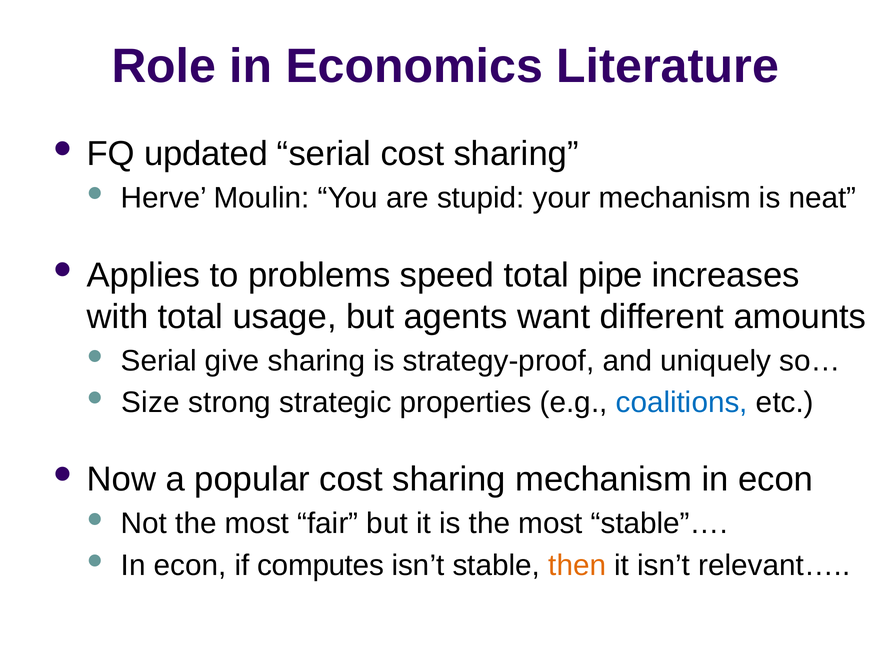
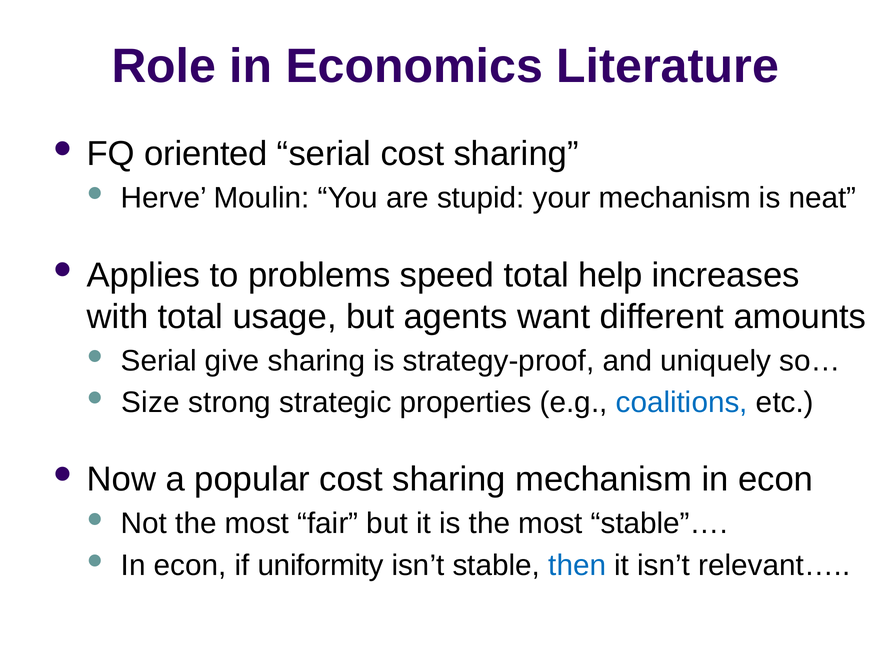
updated: updated -> oriented
pipe: pipe -> help
computes: computes -> uniformity
then colour: orange -> blue
